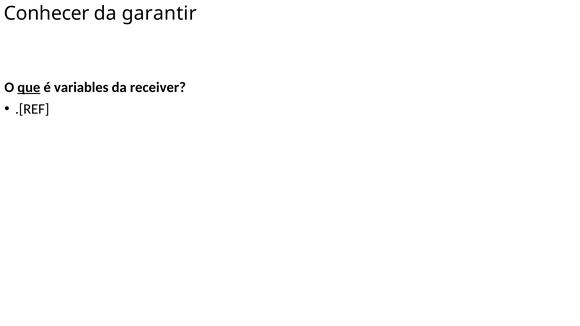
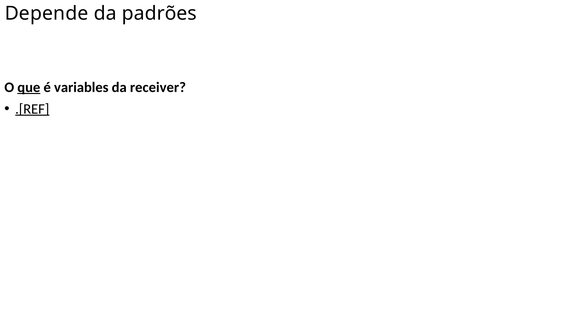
Conhecer: Conhecer -> Depende
garantir: garantir -> padrões
.[REF underline: none -> present
